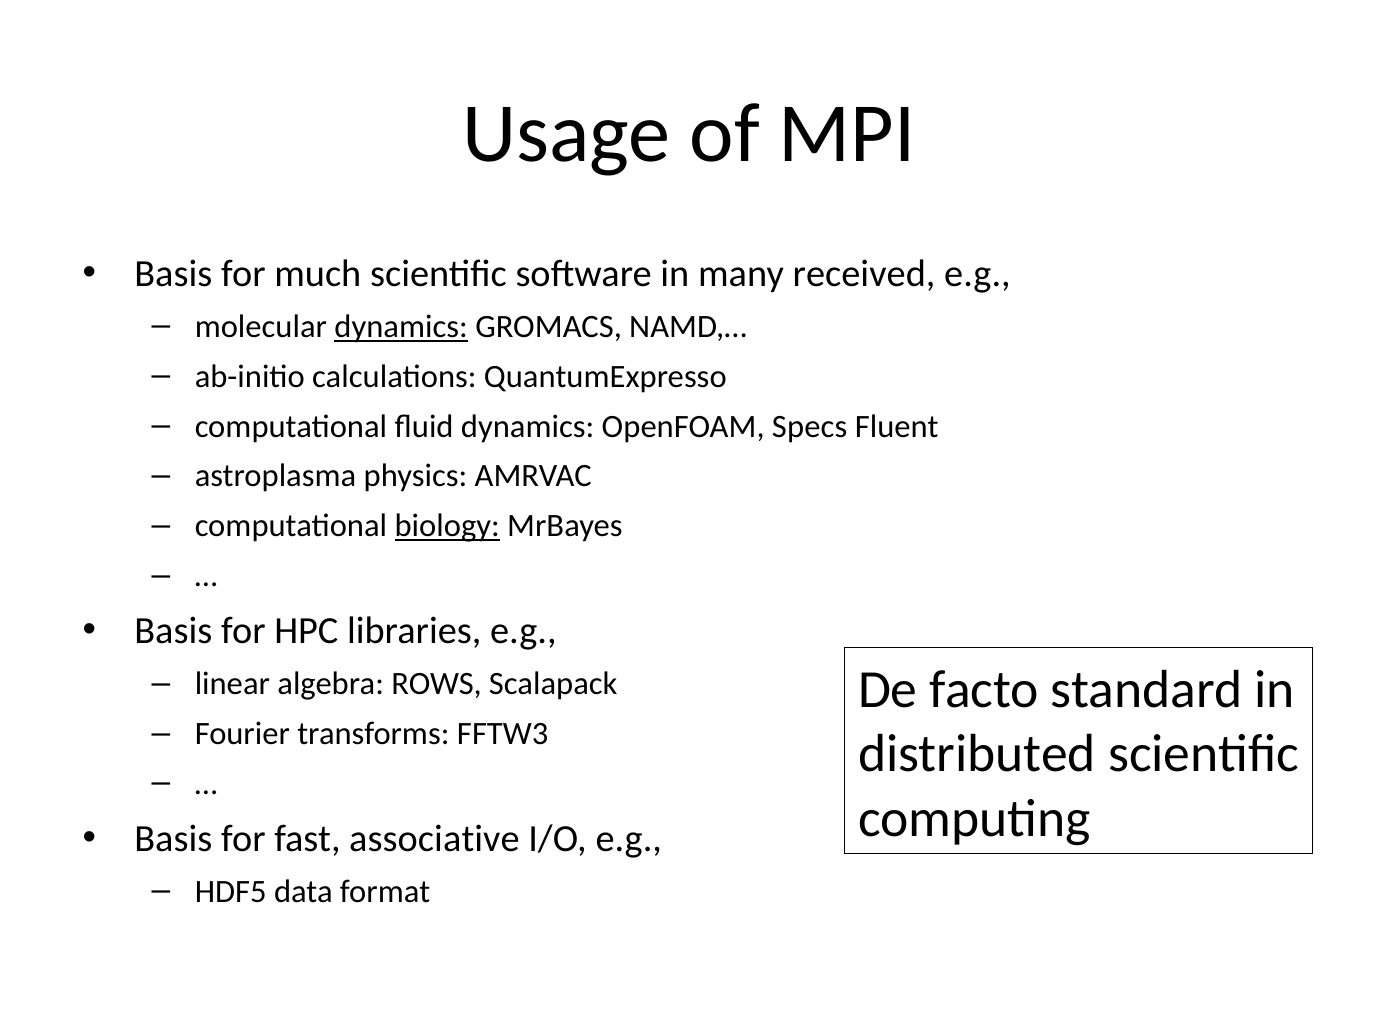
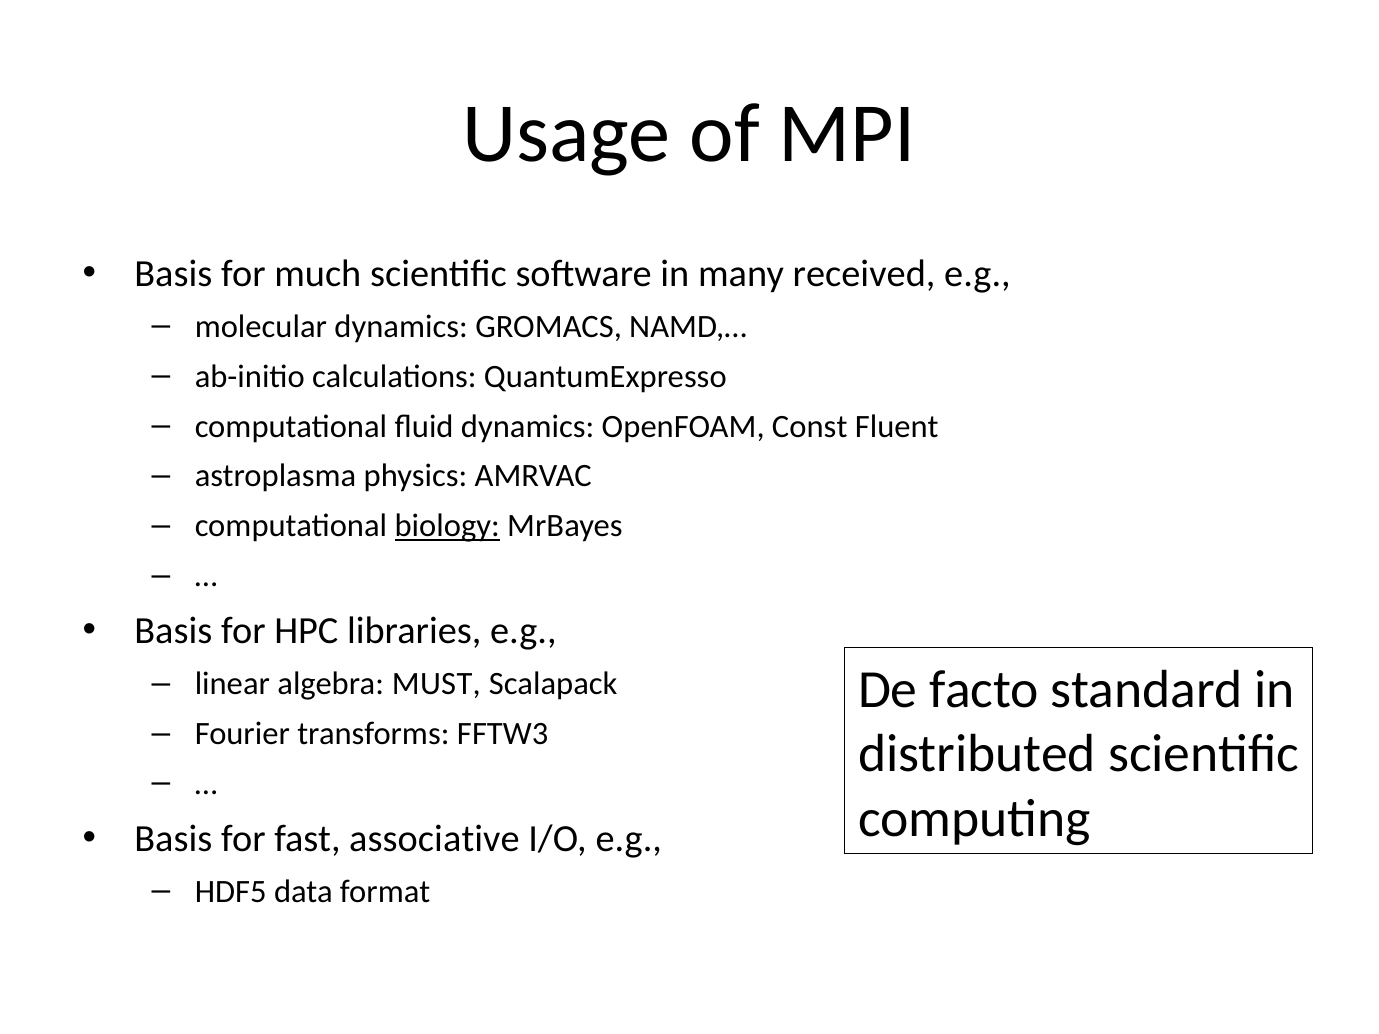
dynamics at (401, 327) underline: present -> none
Specs: Specs -> Const
ROWS: ROWS -> MUST
